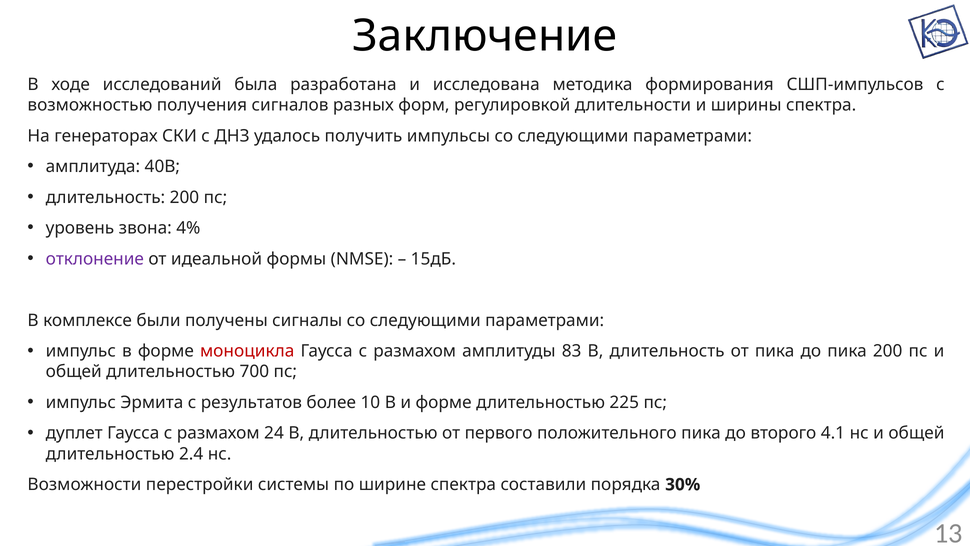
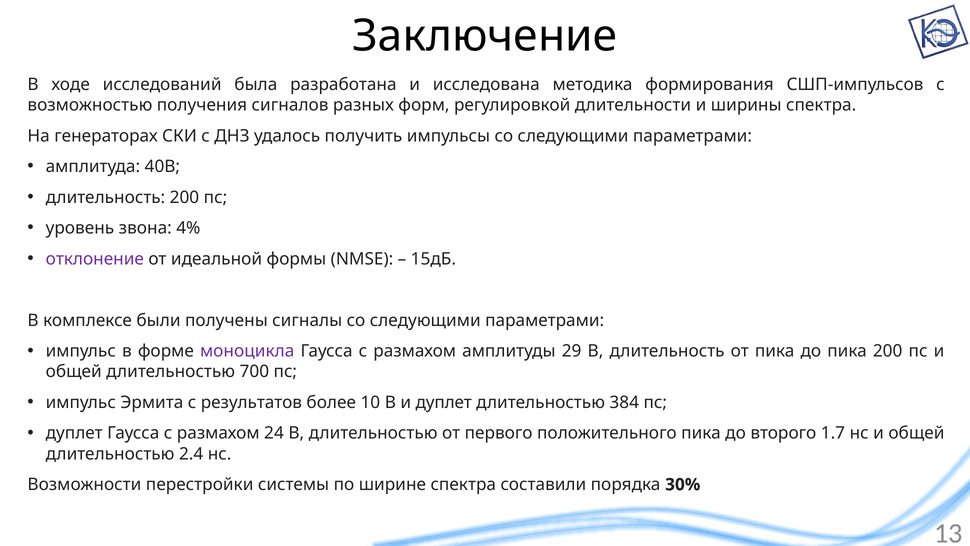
моноцикла colour: red -> purple
83: 83 -> 29
и форме: форме -> дуплет
225: 225 -> 384
4.1: 4.1 -> 1.7
